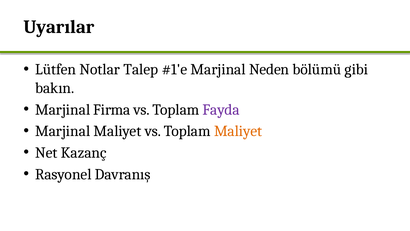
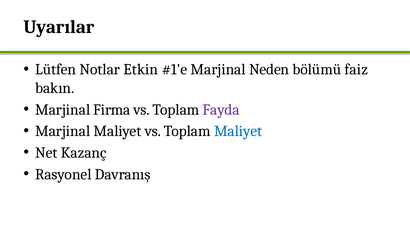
Talep: Talep -> Etkin
gibi: gibi -> faiz
Maliyet at (238, 131) colour: orange -> blue
